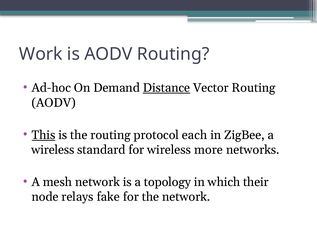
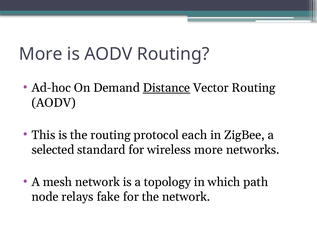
Work at (41, 54): Work -> More
This underline: present -> none
wireless at (53, 150): wireless -> selected
their: their -> path
